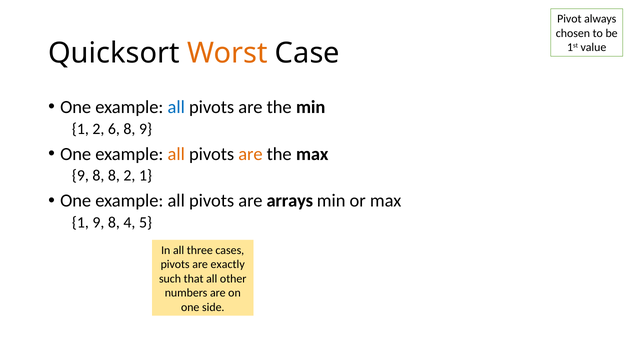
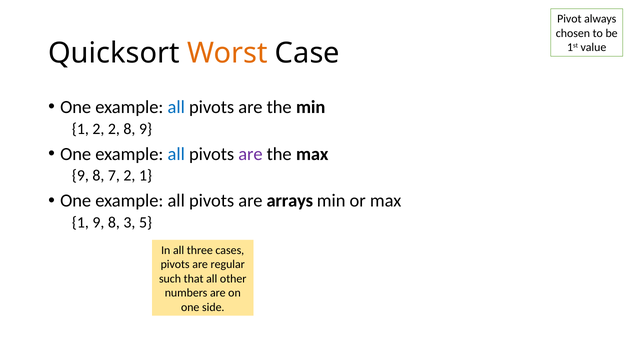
2 6: 6 -> 2
all at (176, 154) colour: orange -> blue
are at (250, 154) colour: orange -> purple
8 8: 8 -> 7
4: 4 -> 3
exactly: exactly -> regular
